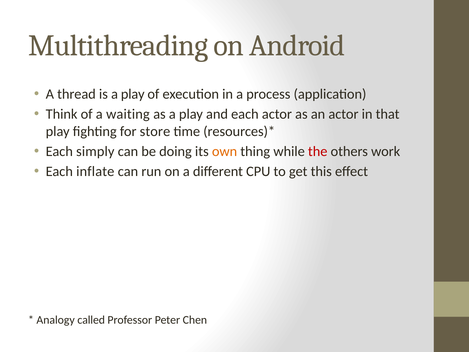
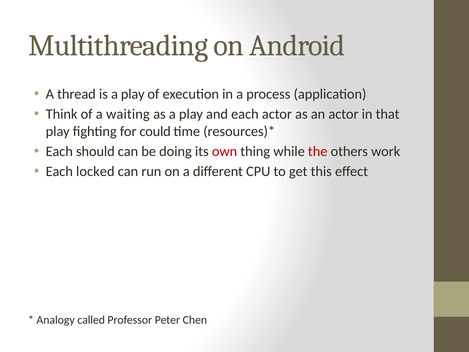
store: store -> could
simply: simply -> should
own colour: orange -> red
inflate: inflate -> locked
